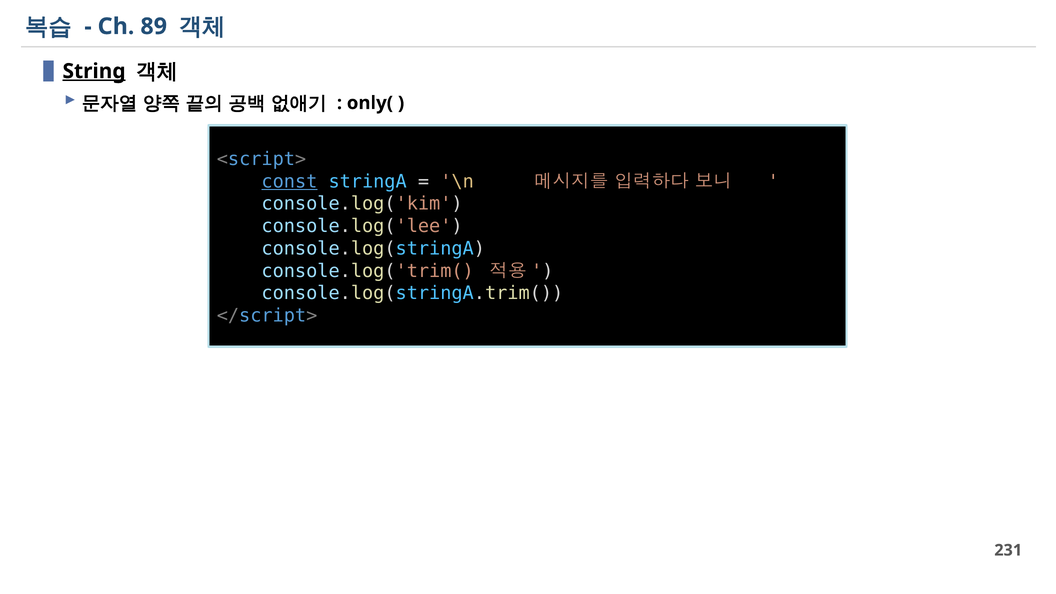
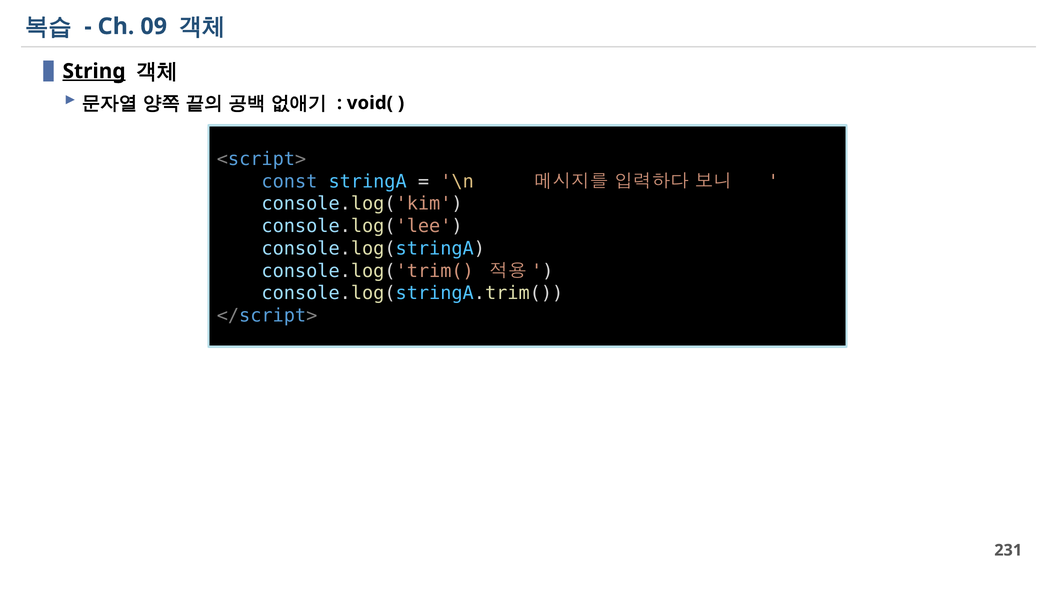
89: 89 -> 09
only(: only( -> void(
const underline: present -> none
